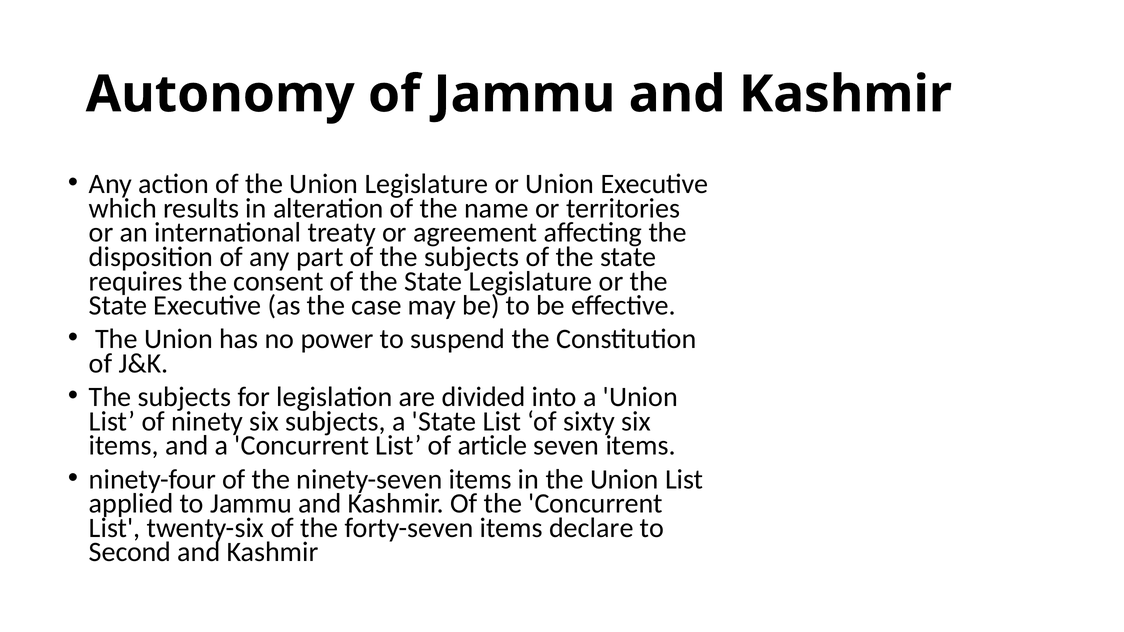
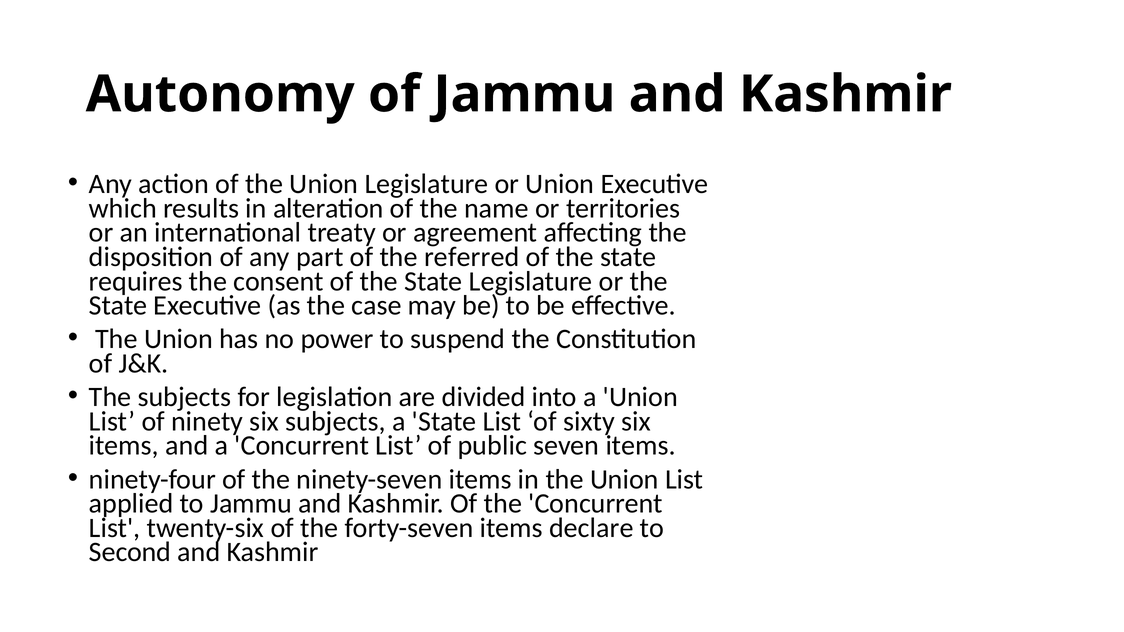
of the subjects: subjects -> referred
article: article -> public
